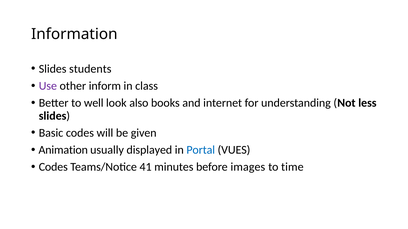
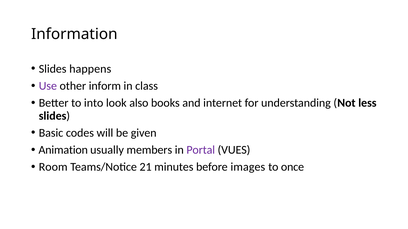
students: students -> happens
well: well -> into
displayed: displayed -> members
Portal colour: blue -> purple
Codes at (53, 167): Codes -> Room
41: 41 -> 21
time: time -> once
